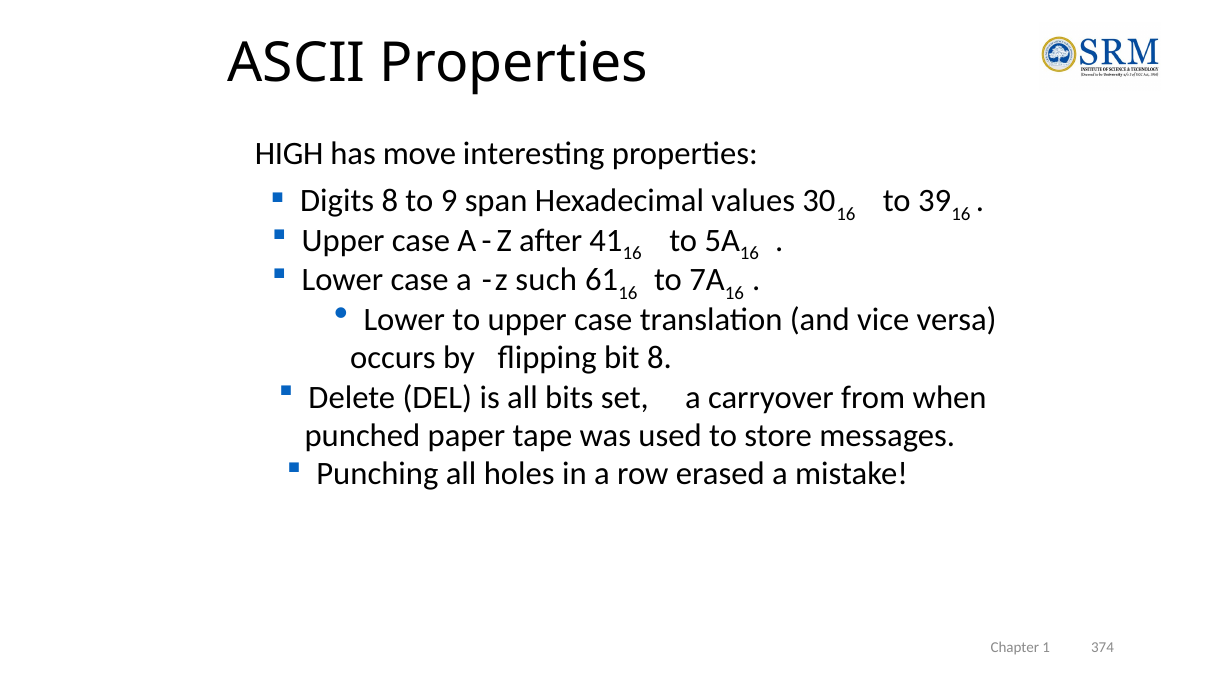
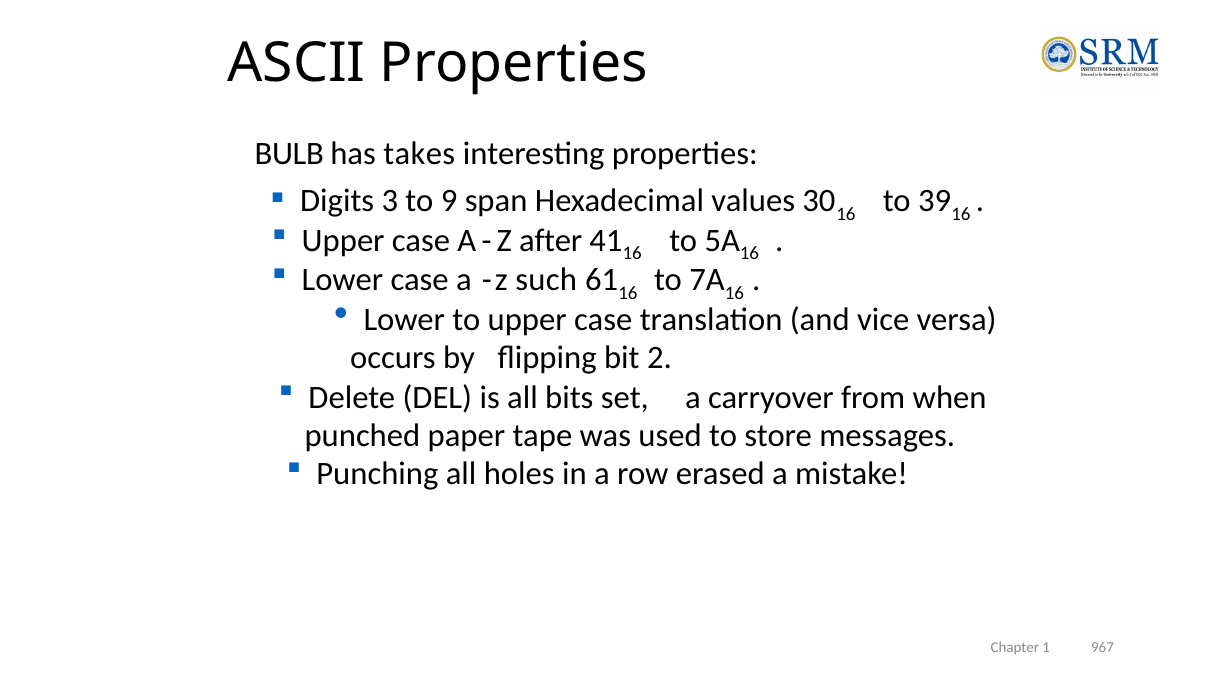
HIGH: HIGH -> BULB
move: move -> takes
Digits 8: 8 -> 3
bit 8: 8 -> 2
374: 374 -> 967
